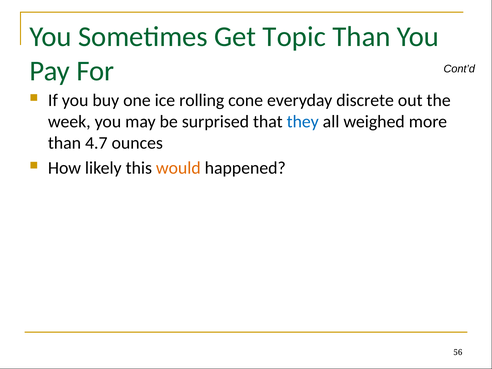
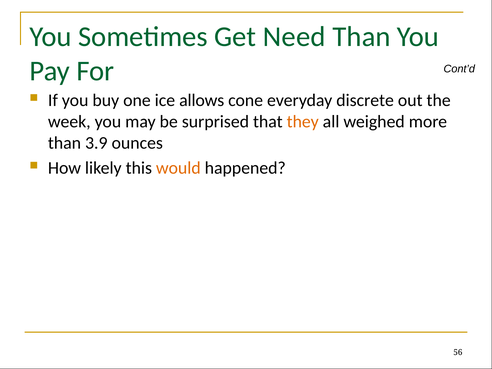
Topic: Topic -> Need
rolling: rolling -> allows
they colour: blue -> orange
4.7: 4.7 -> 3.9
